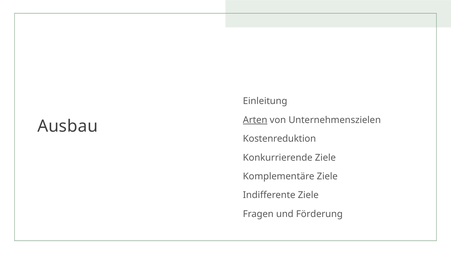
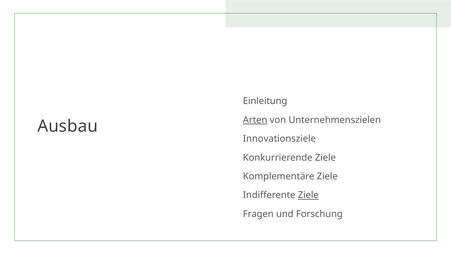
Kostenreduktion: Kostenreduktion -> Innovationsziele
Ziele at (308, 195) underline: none -> present
Förderung: Förderung -> Forschung
